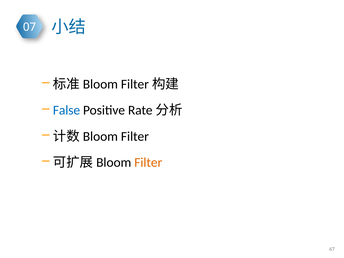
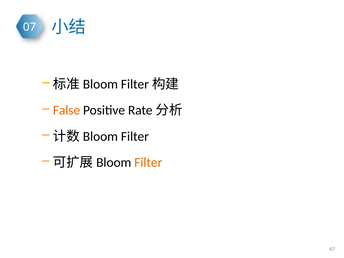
False colour: blue -> orange
